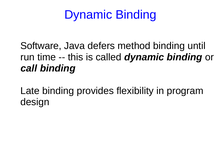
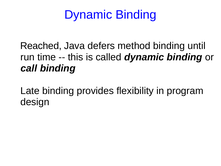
Software: Software -> Reached
